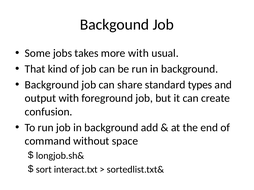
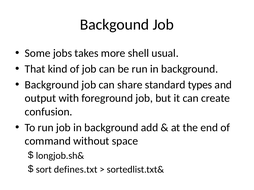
more with: with -> shell
interact.txt: interact.txt -> defines.txt
